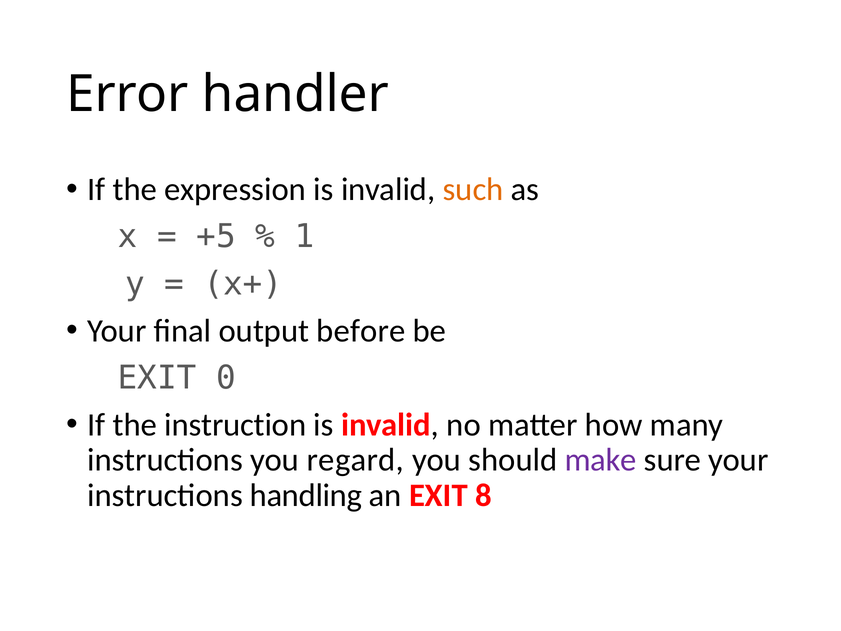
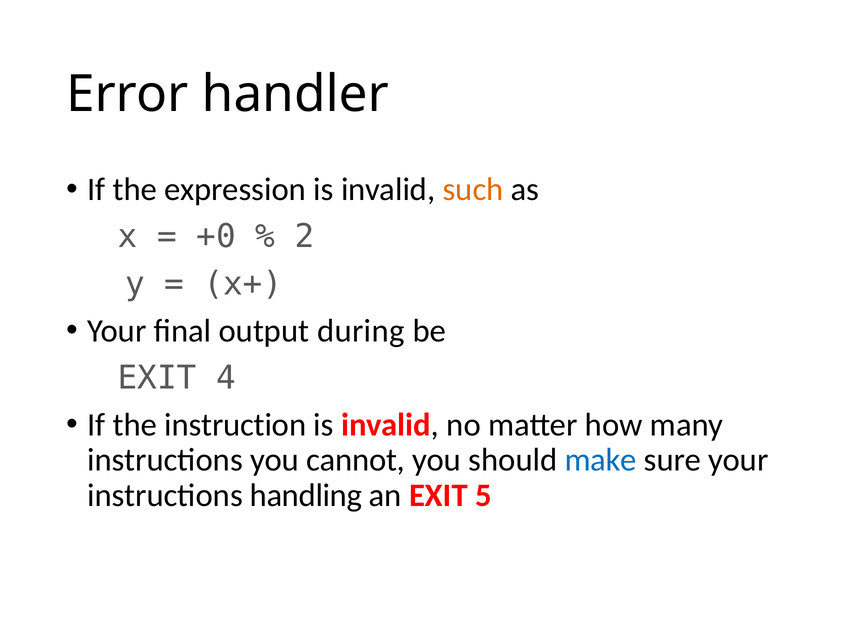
+5: +5 -> +0
1: 1 -> 2
before: before -> during
0: 0 -> 4
regard: regard -> cannot
make colour: purple -> blue
8: 8 -> 5
